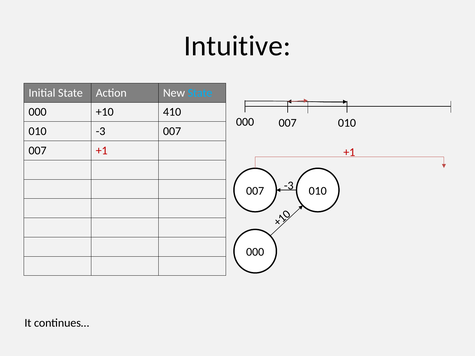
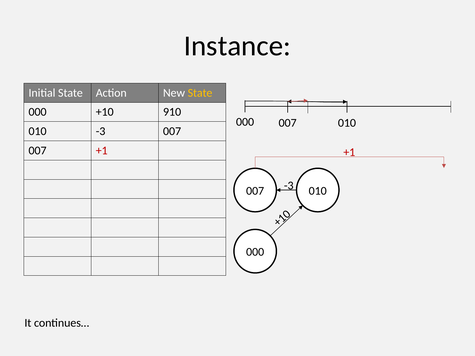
Intuitive: Intuitive -> Instance
State at (200, 93) colour: light blue -> yellow
410: 410 -> 910
